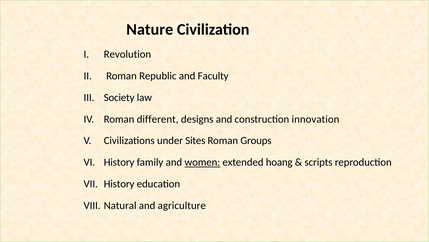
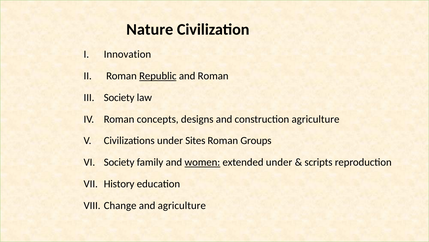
Revolution: Revolution -> Innovation
Republic underline: none -> present
and Faculty: Faculty -> Roman
different: different -> concepts
construction innovation: innovation -> agriculture
History at (119, 162): History -> Society
extended hoang: hoang -> under
Natural: Natural -> Change
